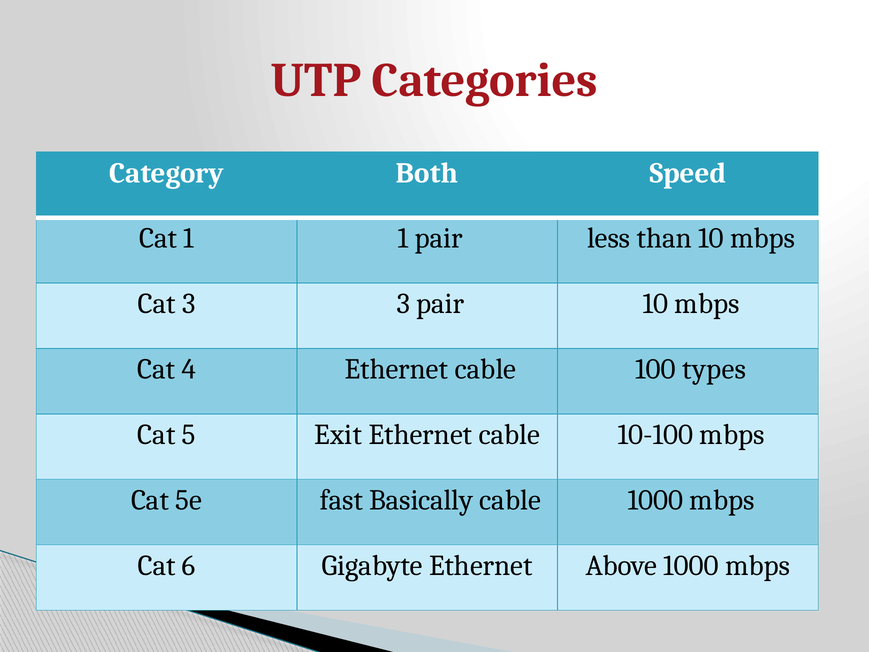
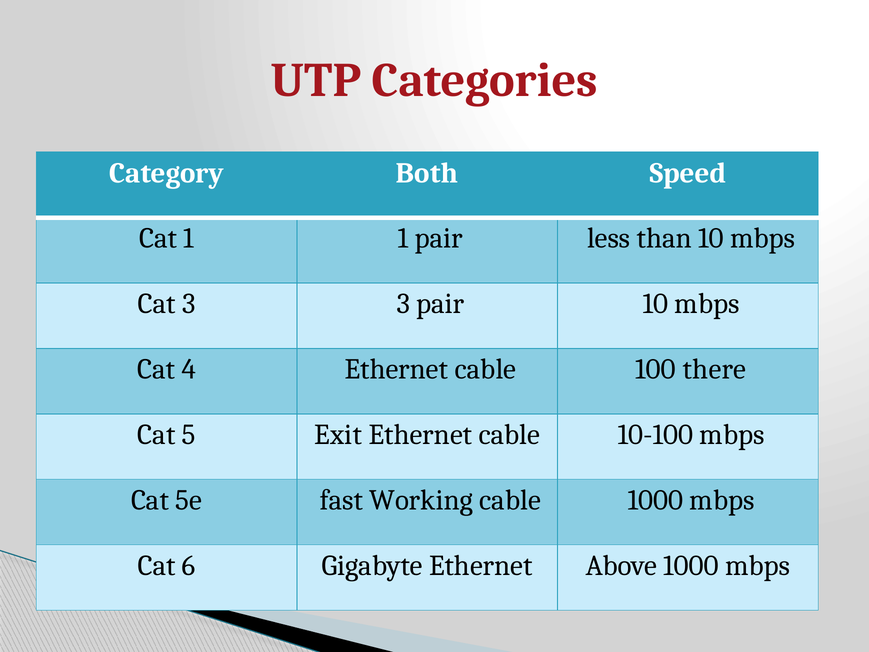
types: types -> there
Basically: Basically -> Working
